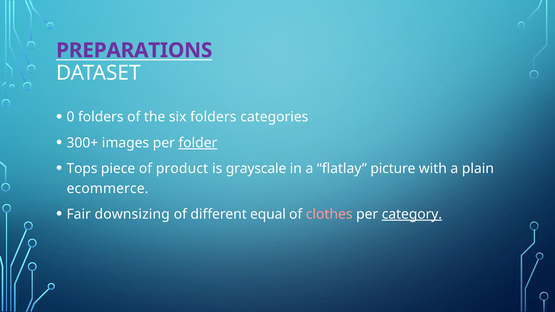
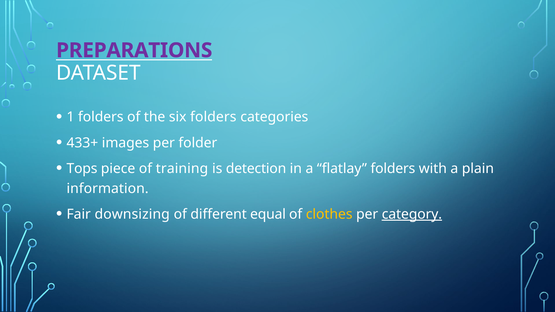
0: 0 -> 1
300+: 300+ -> 433+
folder underline: present -> none
product: product -> training
grayscale: grayscale -> detection
flatlay picture: picture -> folders
ecommerce: ecommerce -> information
clothes colour: pink -> yellow
